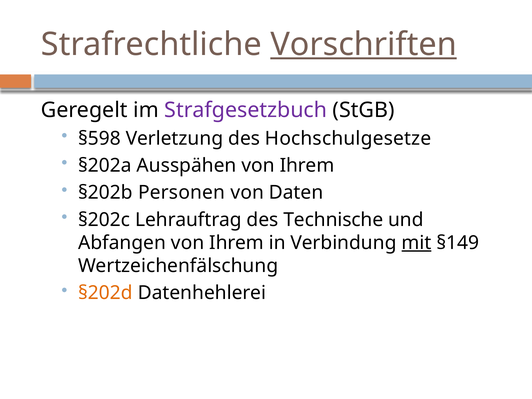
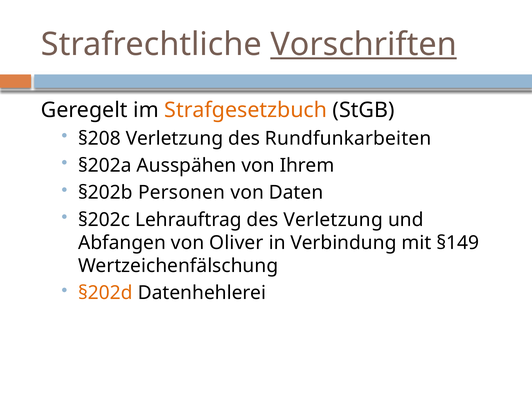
Strafgesetzbuch colour: purple -> orange
§598: §598 -> §208
Hochschulgesetze: Hochschulgesetze -> Rundfunkarbeiten
des Technische: Technische -> Verletzung
Abfangen von Ihrem: Ihrem -> Oliver
mit underline: present -> none
